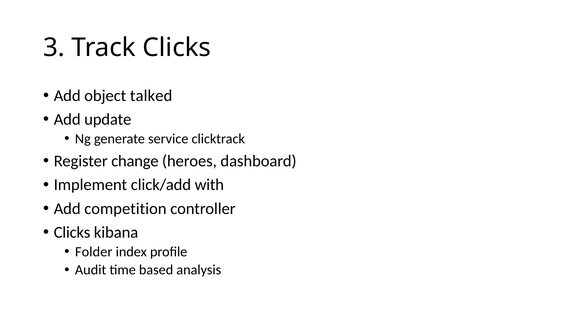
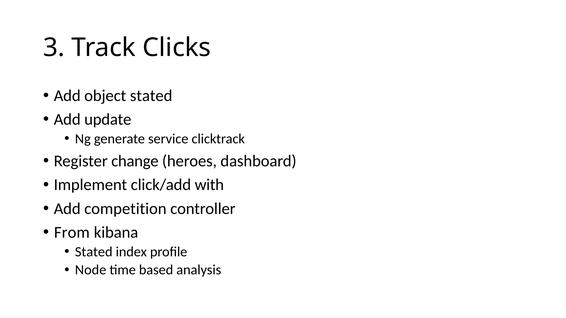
object talked: talked -> stated
Clicks at (72, 233): Clicks -> From
Folder at (94, 252): Folder -> Stated
Audit: Audit -> Node
